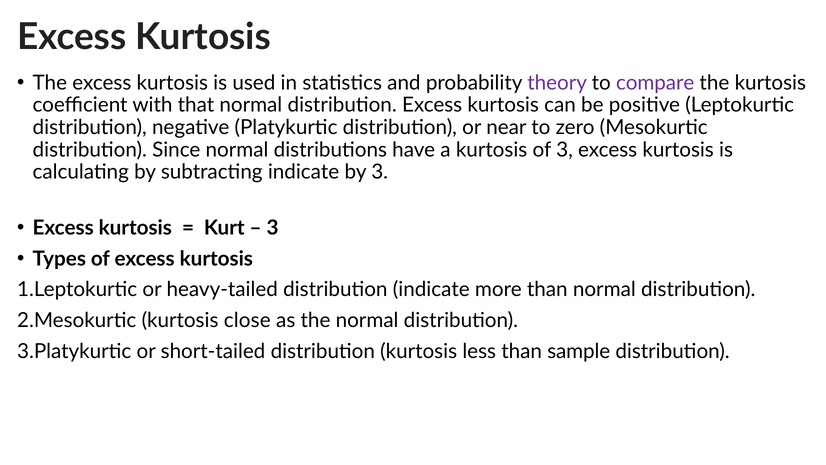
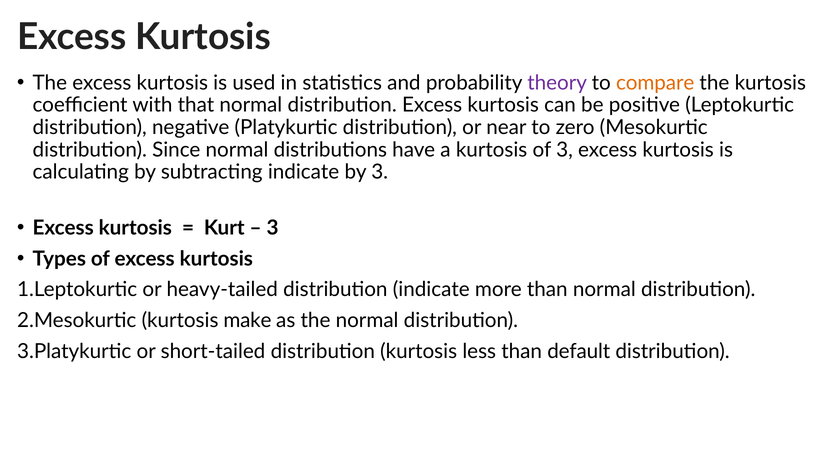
compare colour: purple -> orange
close: close -> make
sample: sample -> default
